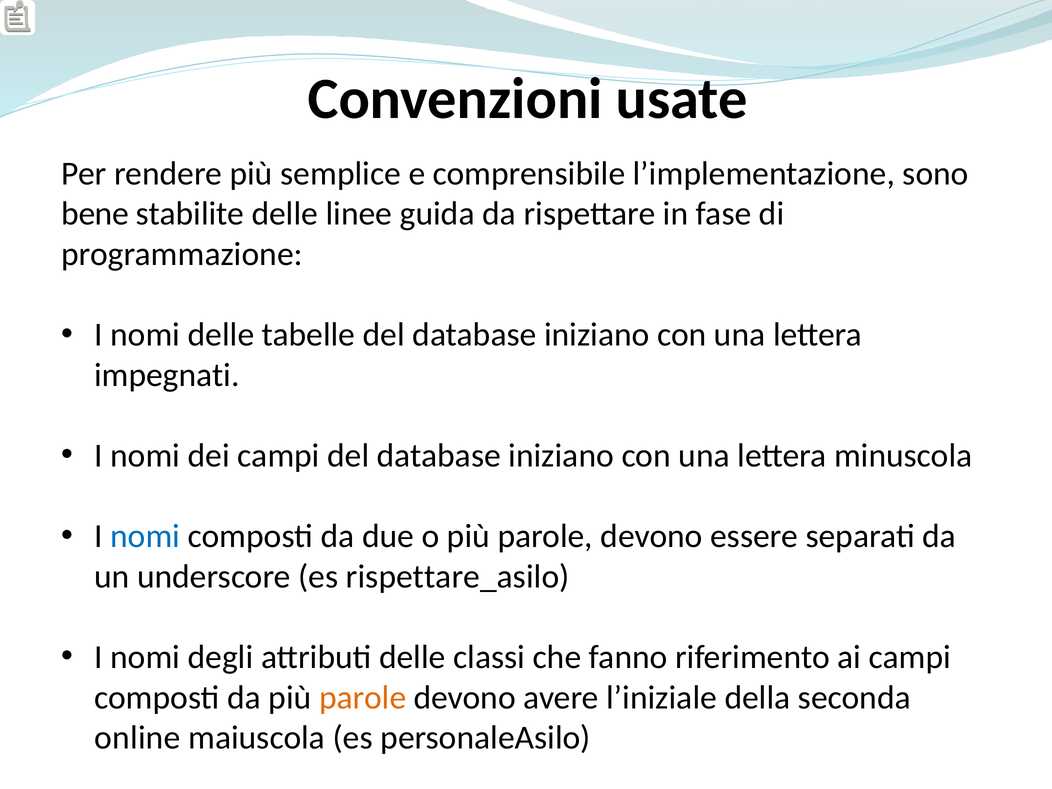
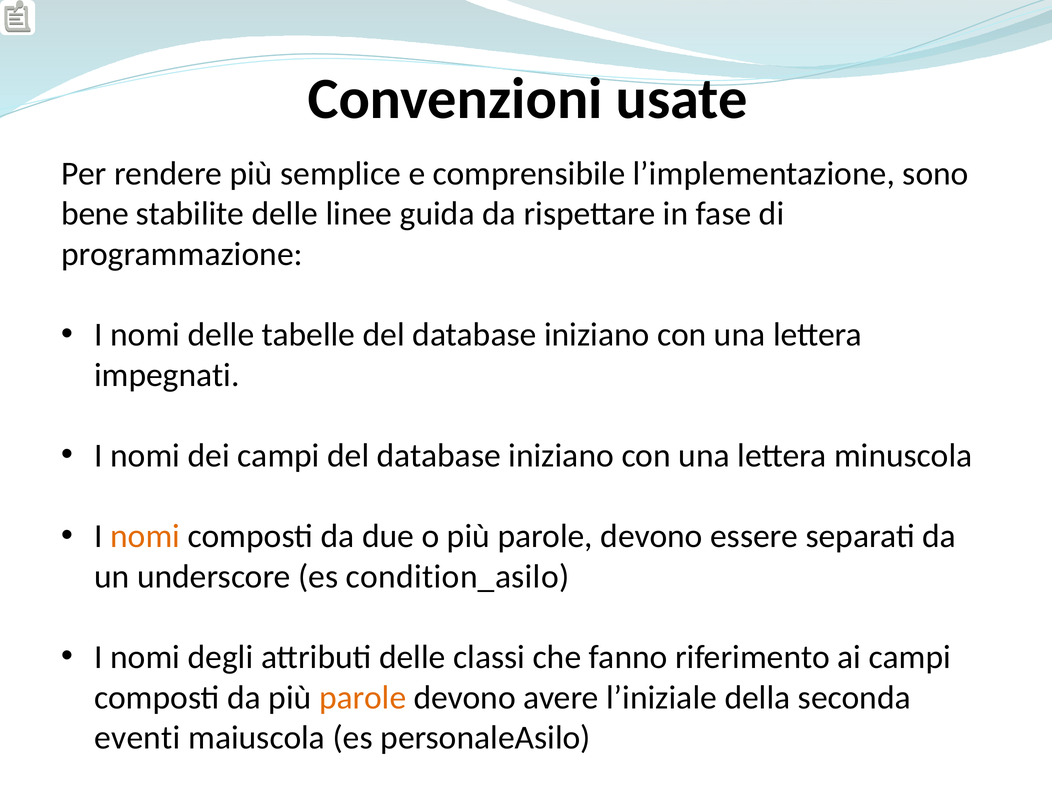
nomi at (145, 536) colour: blue -> orange
rispettare_asilo: rispettare_asilo -> condition_asilo
online: online -> eventi
